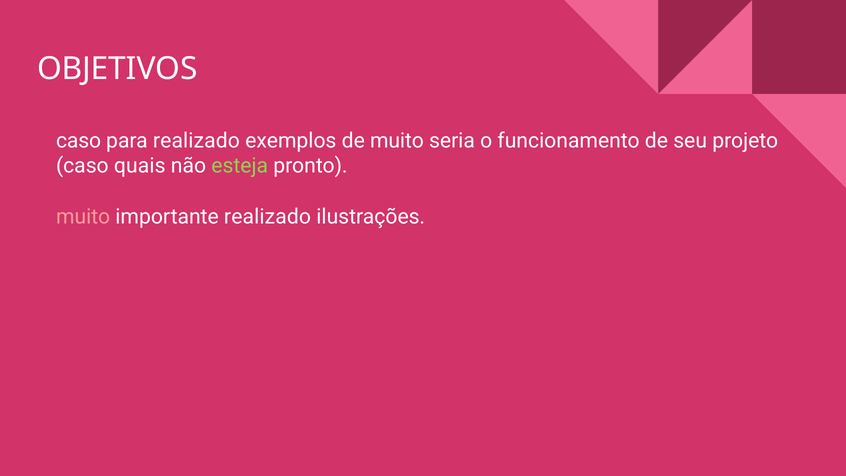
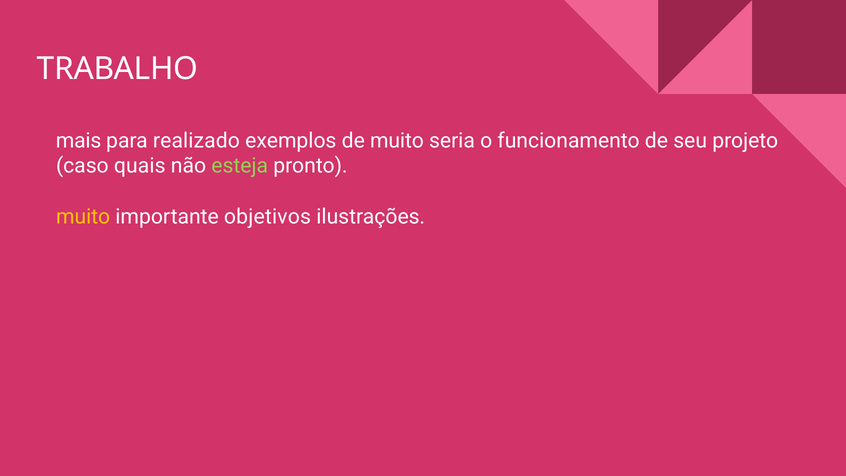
OBJETIVOS: OBJETIVOS -> TRABALHO
caso at (79, 141): caso -> mais
muito at (83, 217) colour: pink -> yellow
importante realizado: realizado -> objetivos
